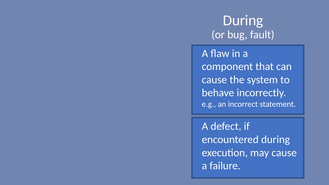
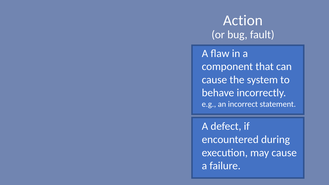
During at (243, 20): During -> Action
